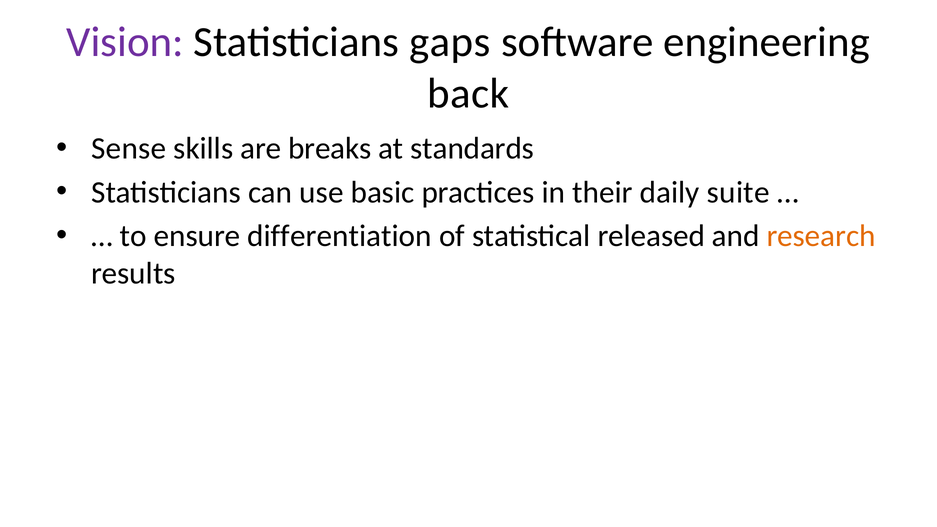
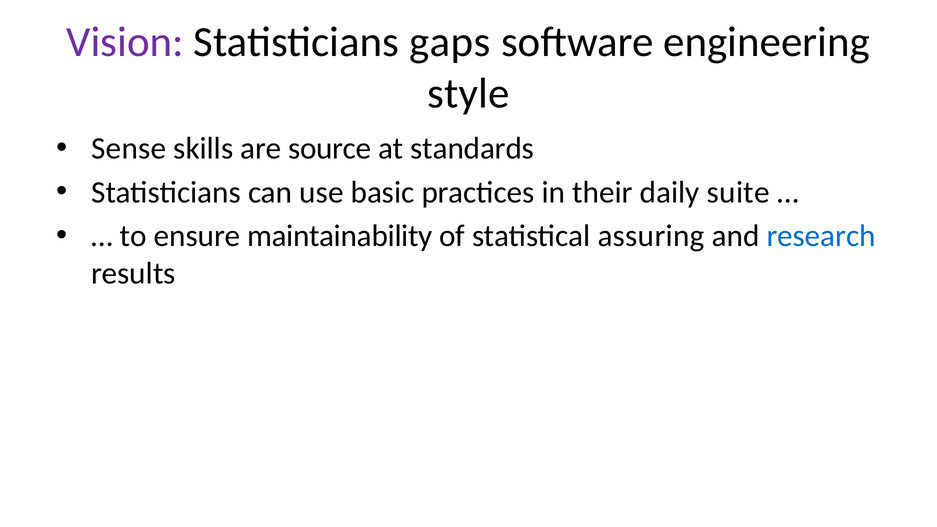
back: back -> style
breaks: breaks -> source
differentiation: differentiation -> maintainability
released: released -> assuring
research colour: orange -> blue
